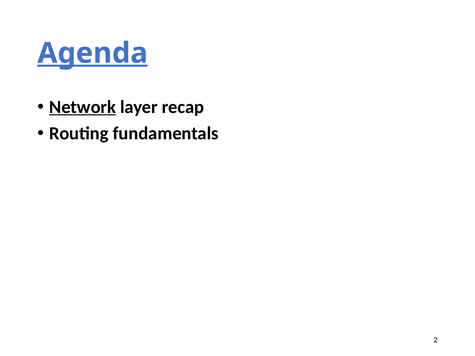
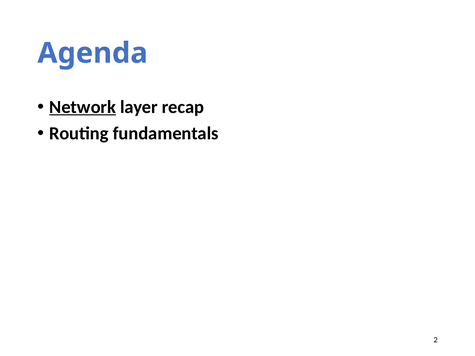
Agenda underline: present -> none
